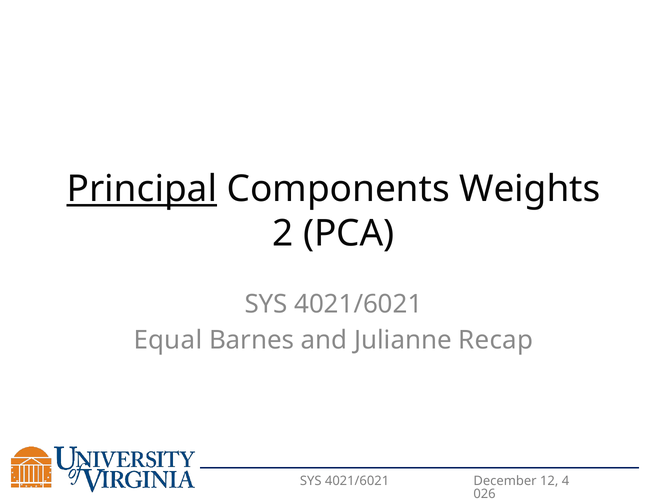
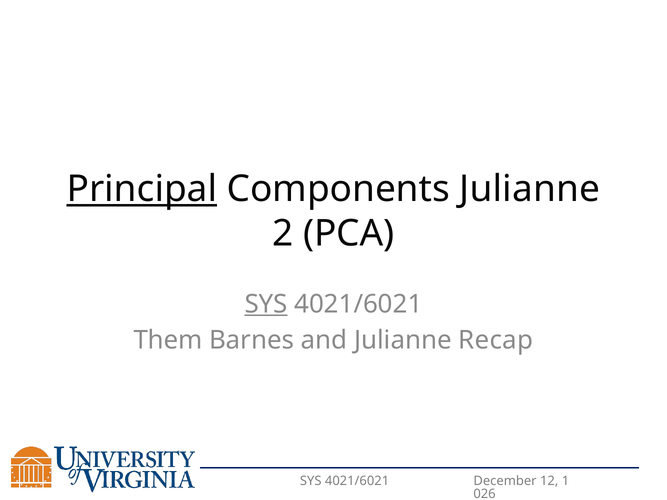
Components Weights: Weights -> Julianne
SYS at (266, 304) underline: none -> present
Equal: Equal -> Them
4: 4 -> 1
